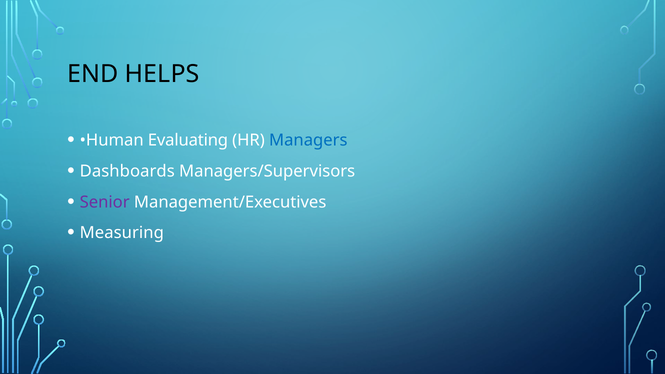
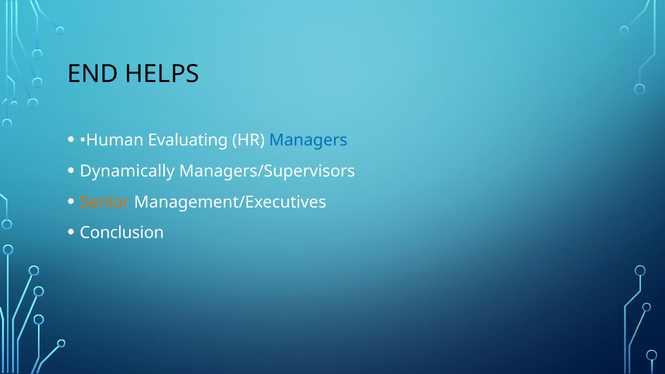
Dashboards: Dashboards -> Dynamically
Senior colour: purple -> orange
Measuring: Measuring -> Conclusion
